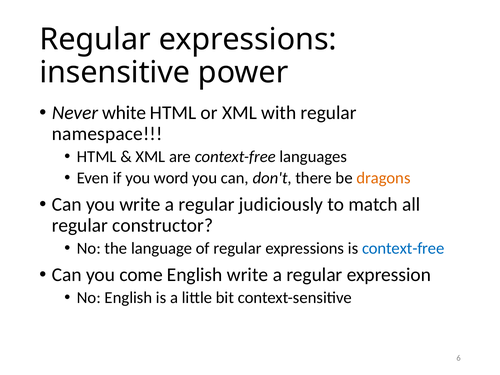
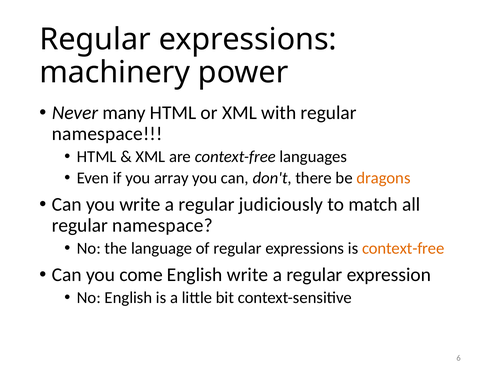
insensitive: insensitive -> machinery
white: white -> many
word: word -> array
constructor at (163, 225): constructor -> namespace
context-free at (403, 248) colour: blue -> orange
